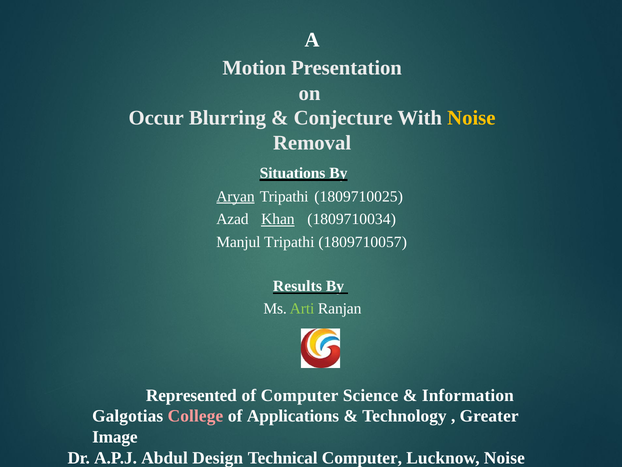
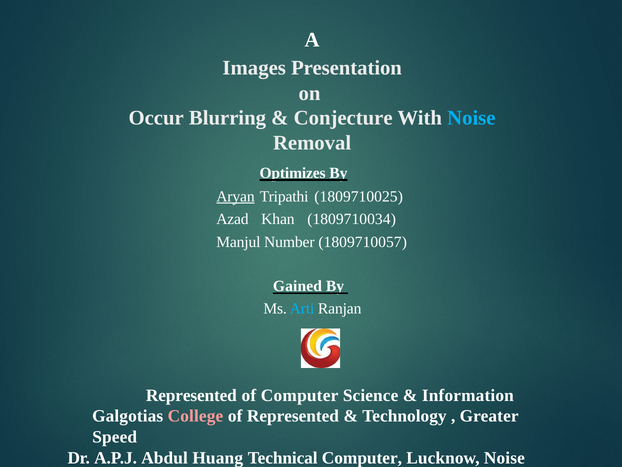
Motion: Motion -> Images
Noise at (471, 118) colour: yellow -> light blue
Situations: Situations -> Optimizes
Khan underline: present -> none
Manjul Tripathi: Tripathi -> Number
Results: Results -> Gained
Arti colour: light green -> light blue
of Applications: Applications -> Represented
Image: Image -> Speed
Design: Design -> Huang
